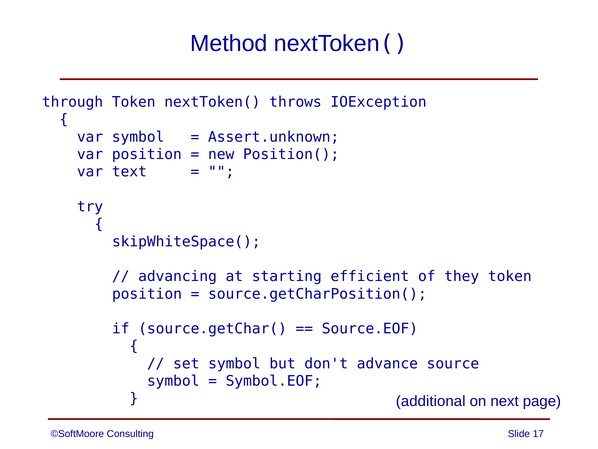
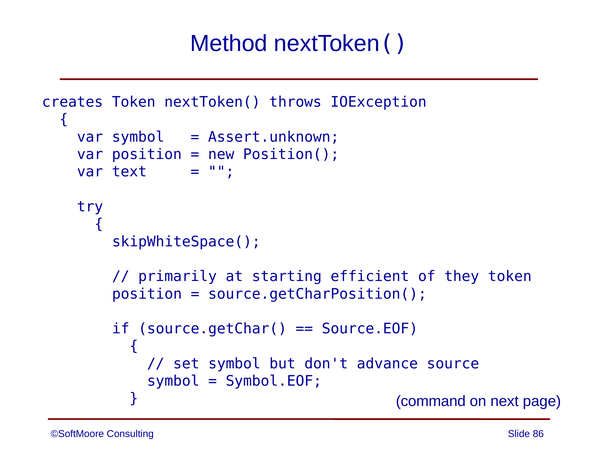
through: through -> creates
advancing: advancing -> primarily
additional: additional -> command
17: 17 -> 86
